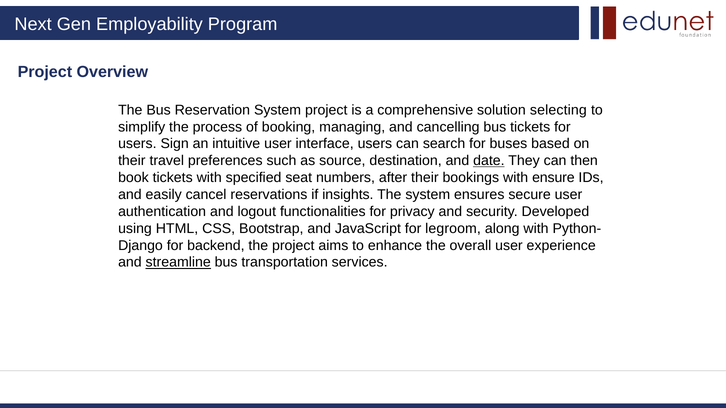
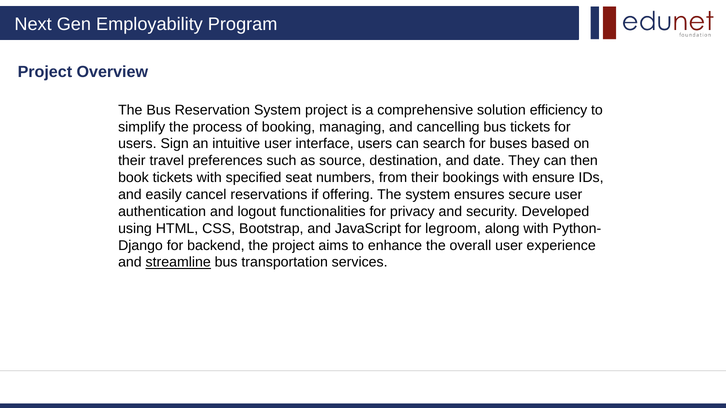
selecting: selecting -> efficiency
date underline: present -> none
after: after -> from
insights: insights -> offering
